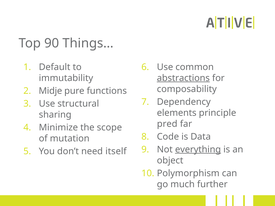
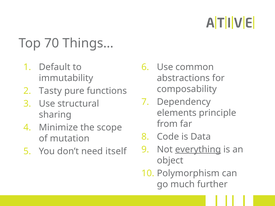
90: 90 -> 70
abstractions underline: present -> none
Midje: Midje -> Tasty
pred: pred -> from
